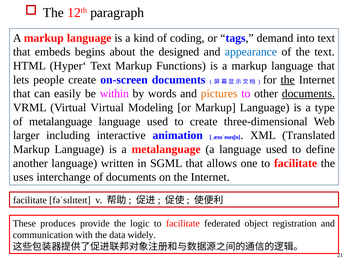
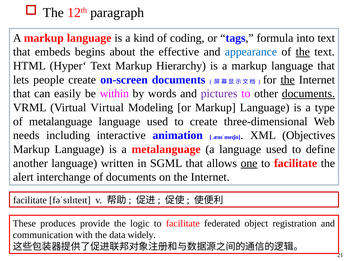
demand: demand -> formula
designed: designed -> effective
the at (303, 52) underline: none -> present
Functions: Functions -> Hierarchy
pictures colour: orange -> purple
larger: larger -> needs
Translated: Translated -> Objectives
one underline: none -> present
uses: uses -> alert
